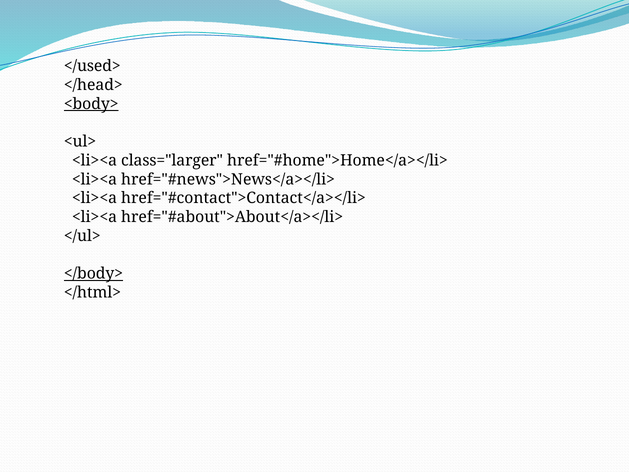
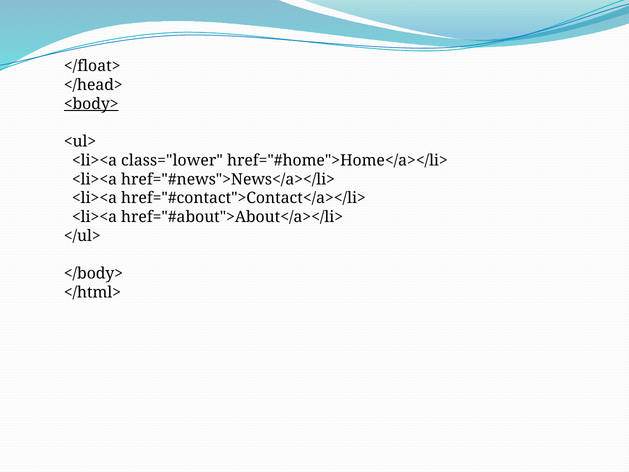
</used>: </used> -> </float>
class="larger: class="larger -> class="lower
</body> underline: present -> none
